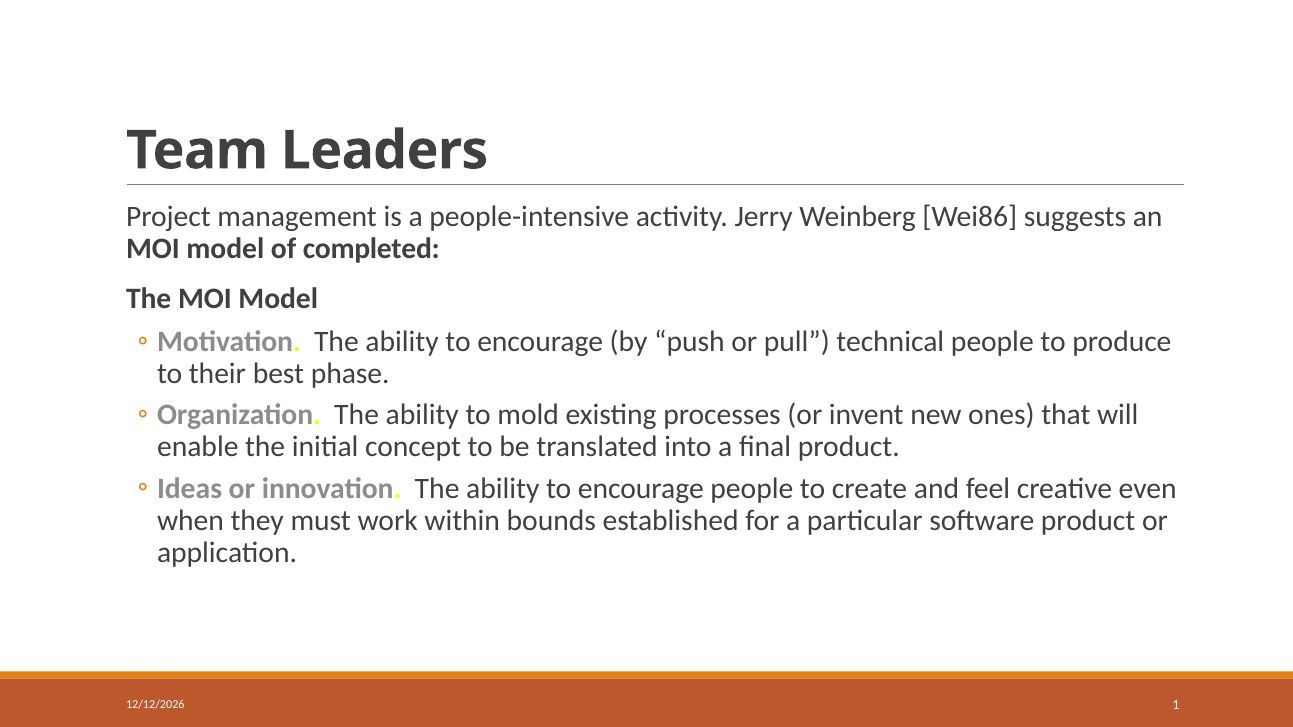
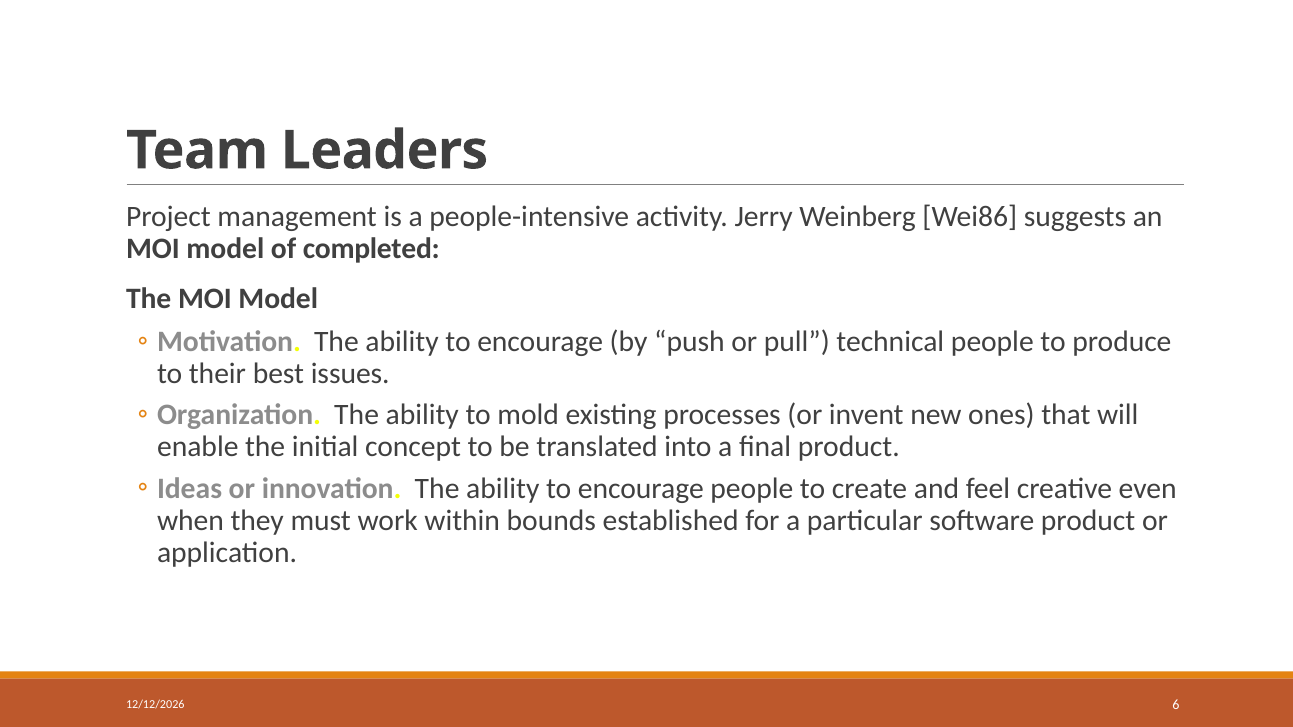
phase: phase -> issues
1: 1 -> 6
